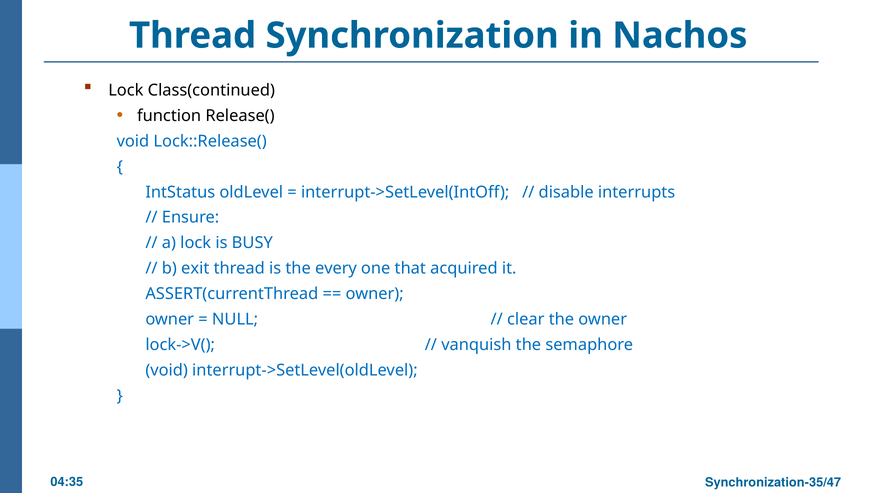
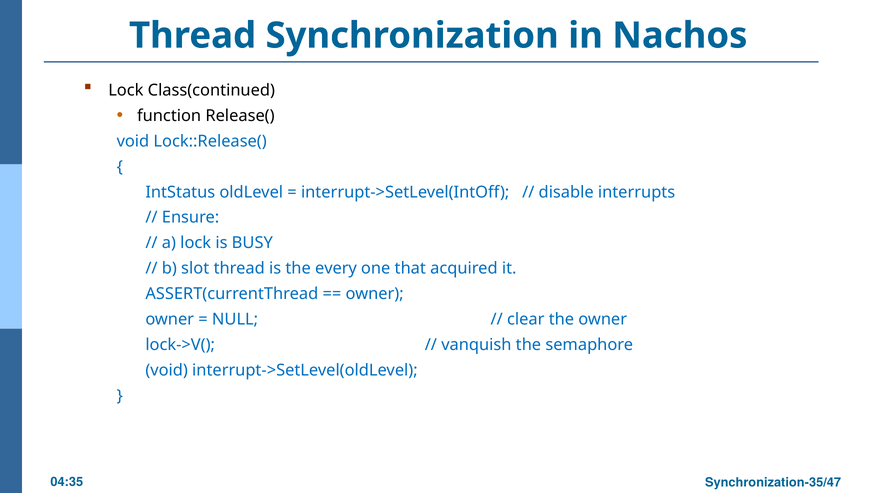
exit: exit -> slot
